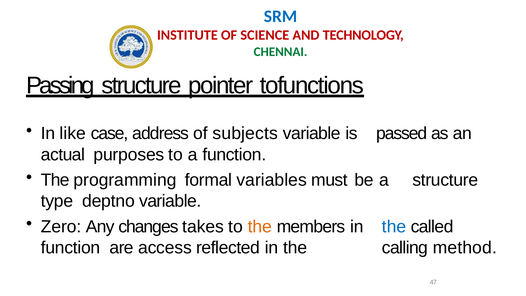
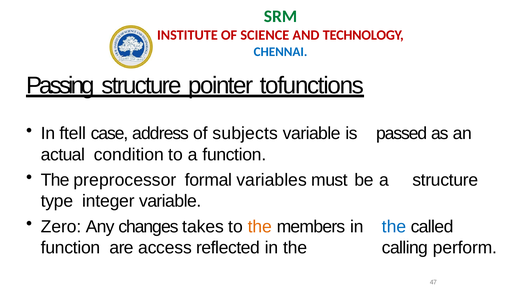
SRM colour: blue -> green
CHENNAI colour: green -> blue
like: like -> ftell
purposes: purposes -> condition
programming: programming -> preprocessor
deptno: deptno -> integer
method: method -> perform
